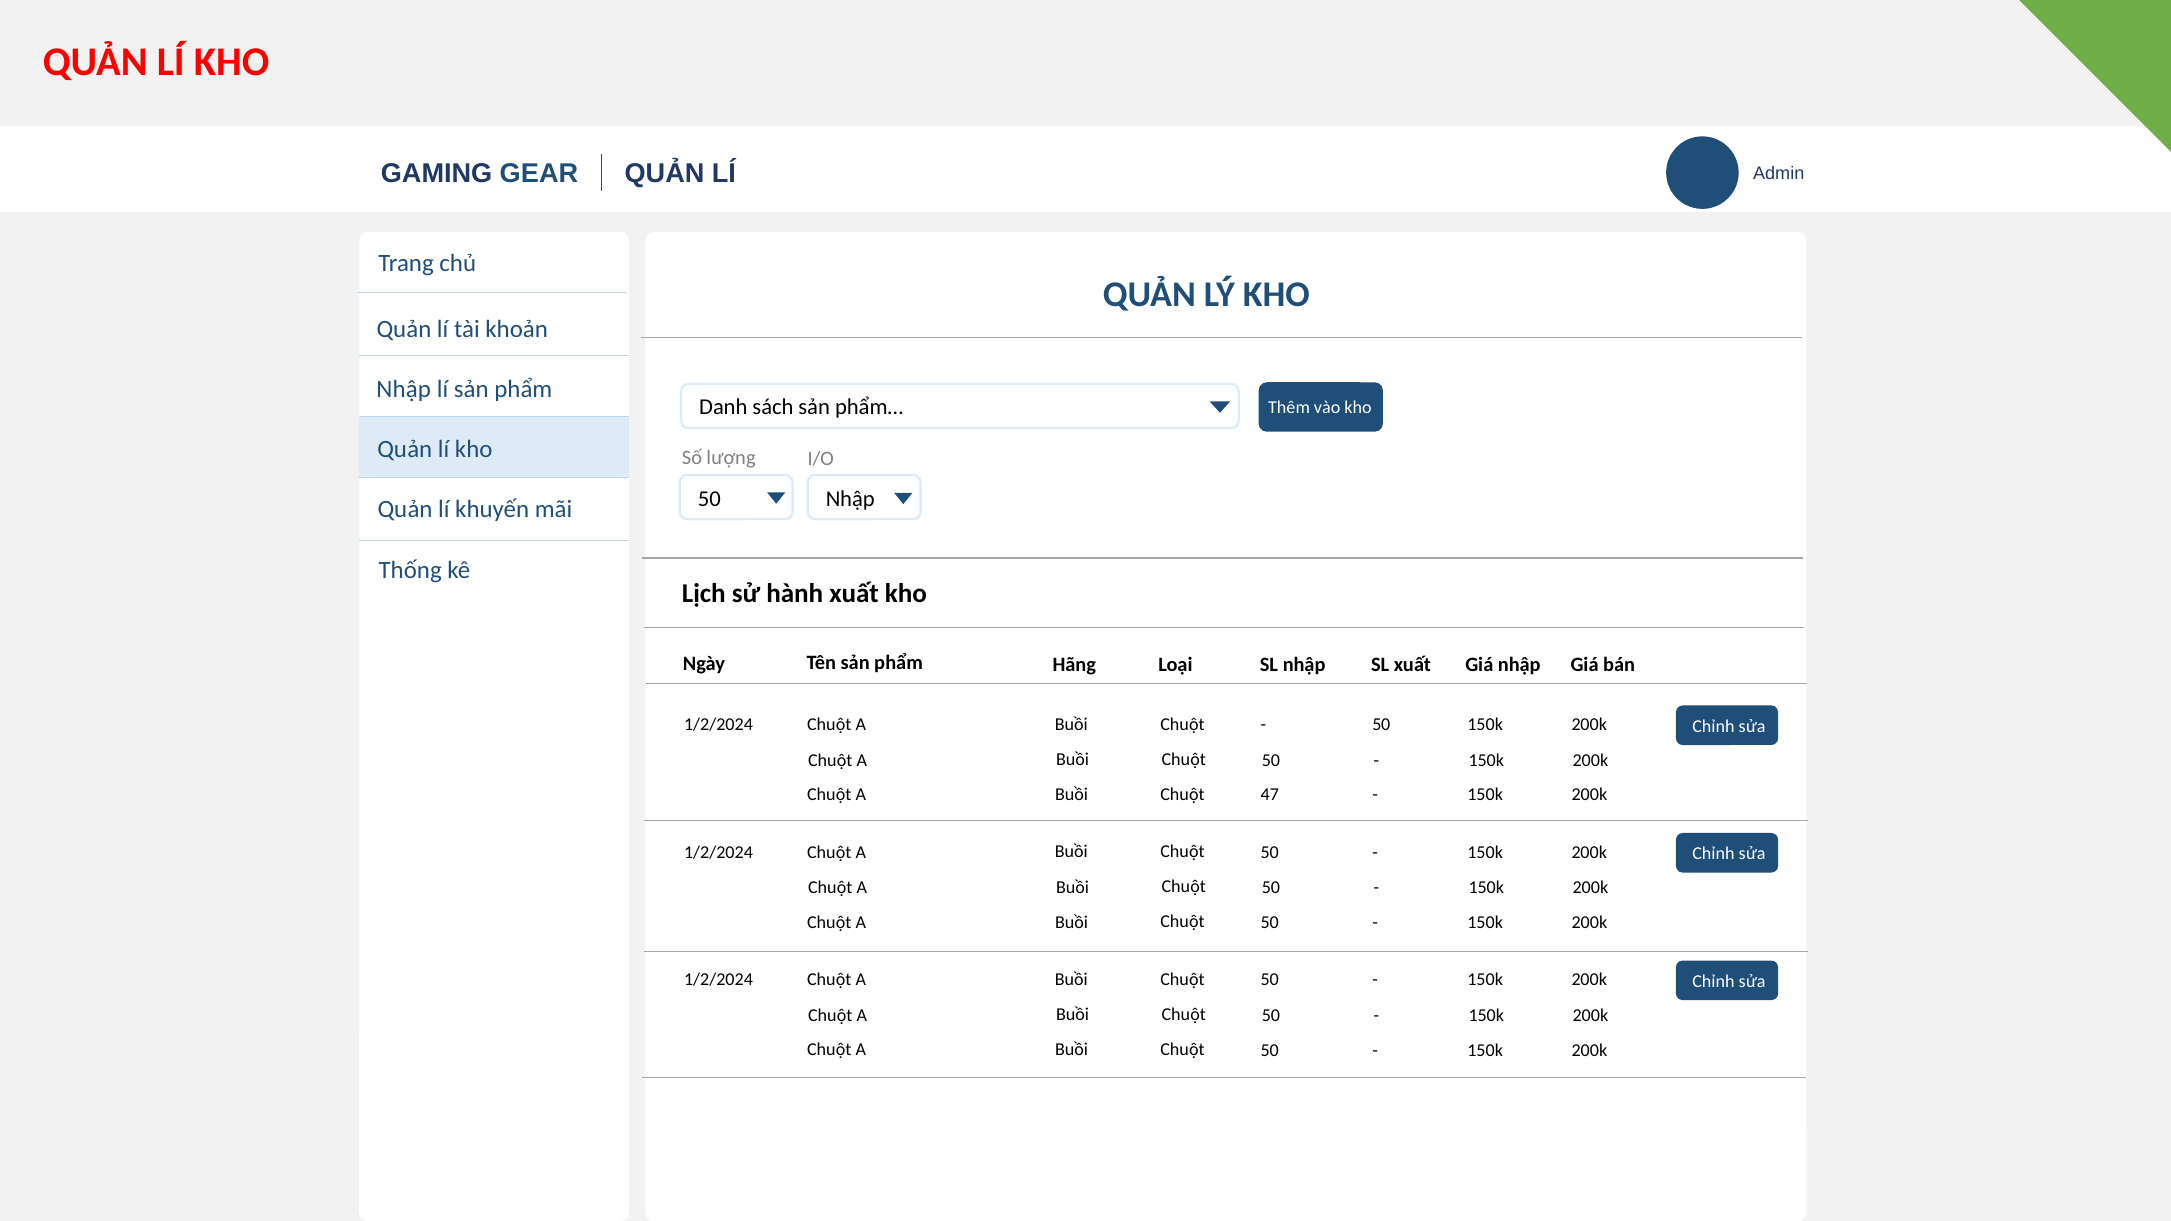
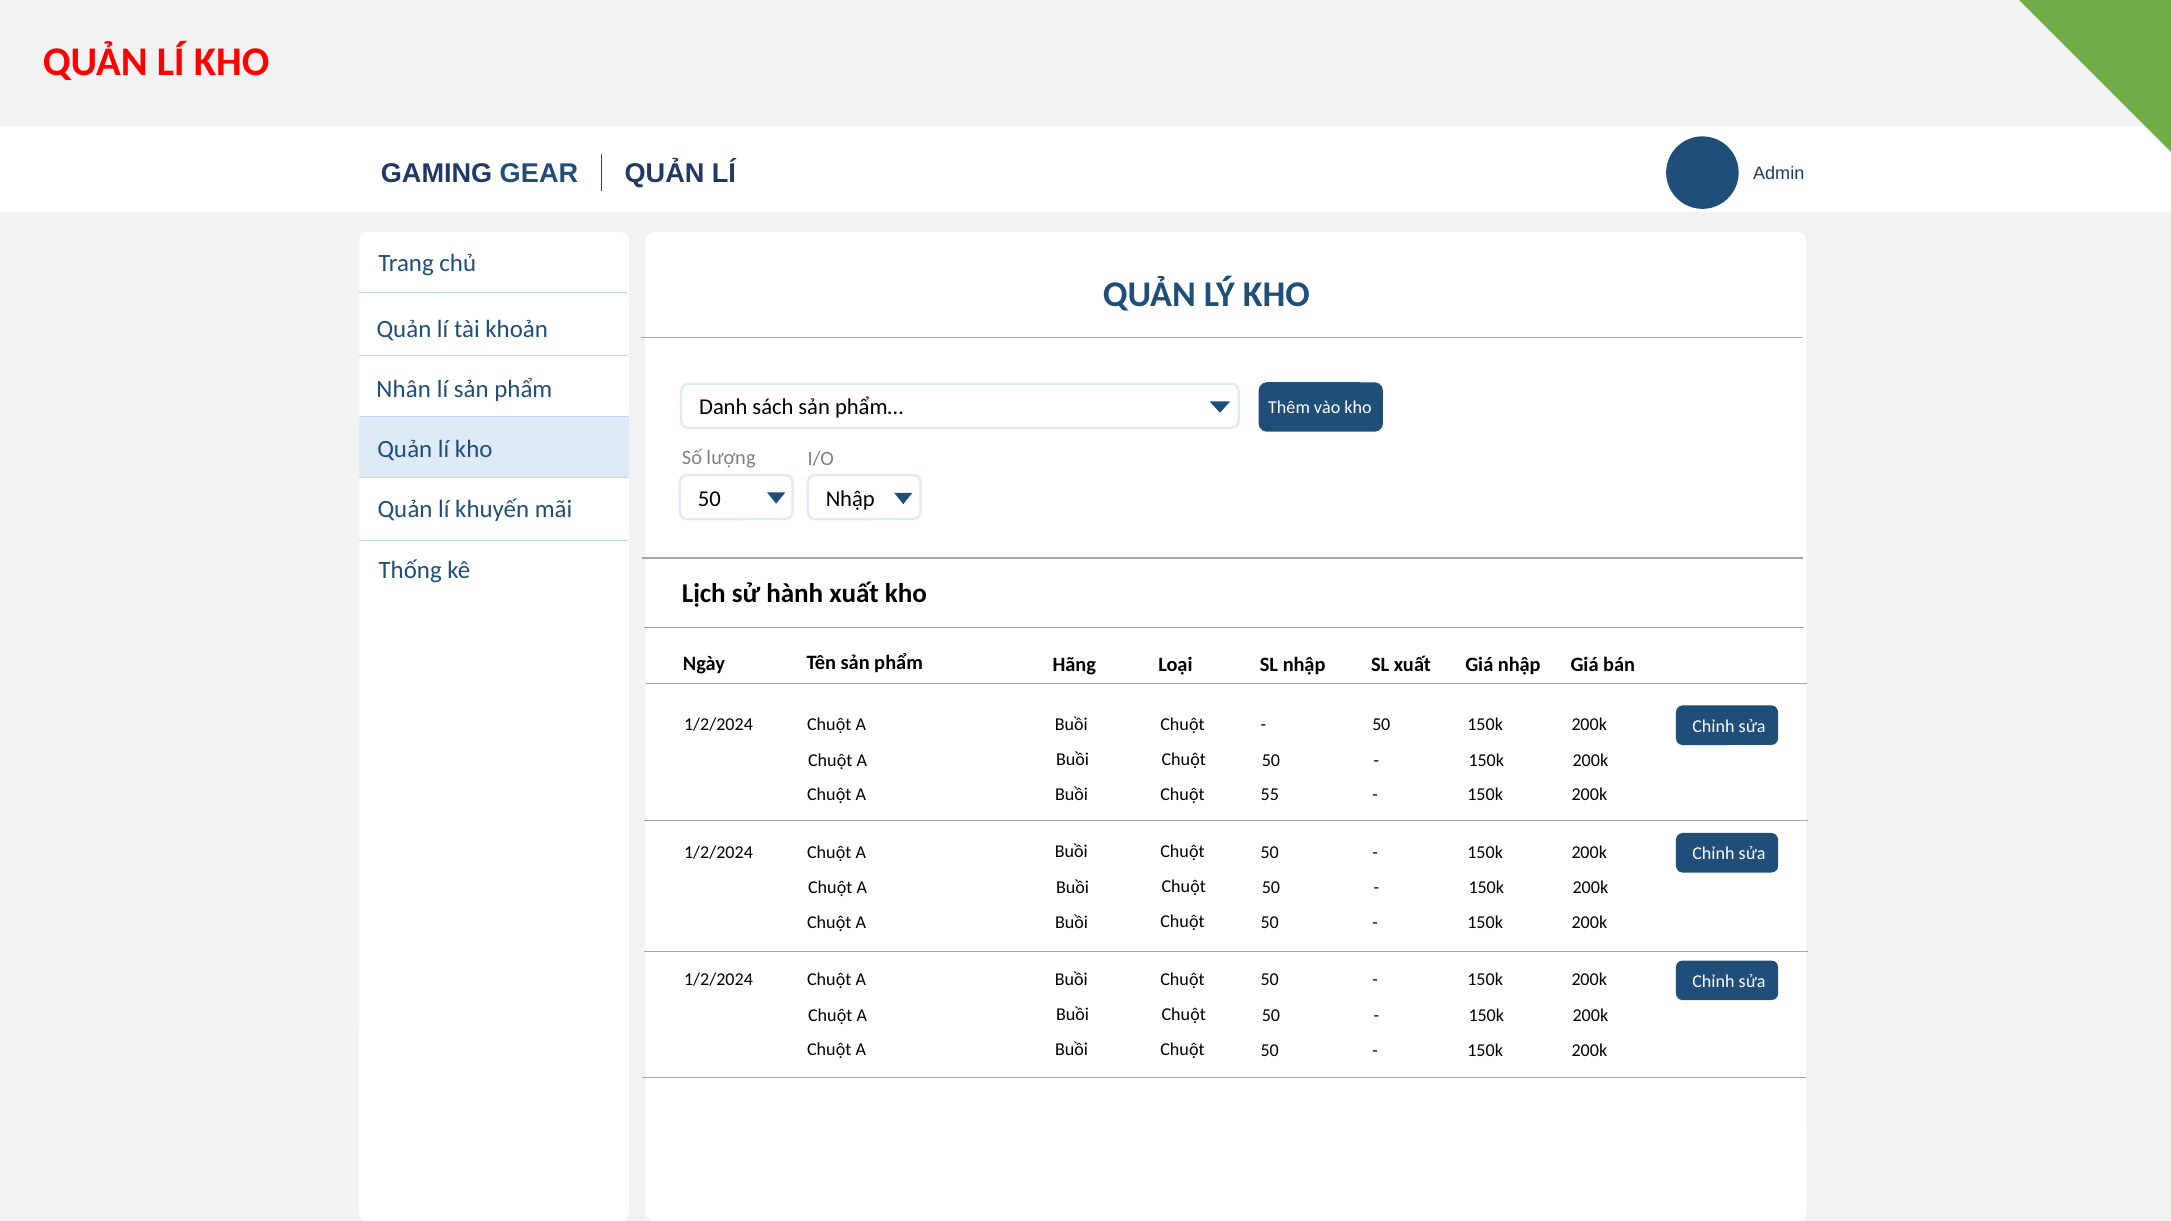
Nhập at (404, 389): Nhập -> Nhân
47: 47 -> 55
